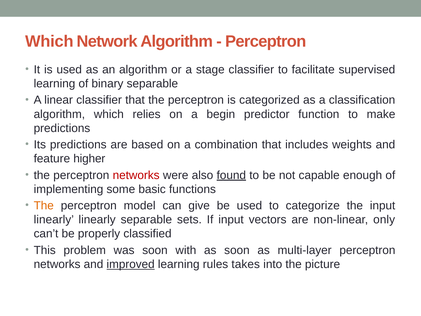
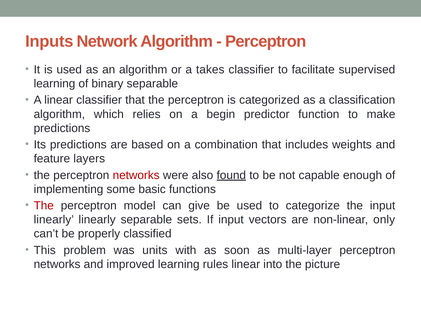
Which at (49, 41): Which -> Inputs
stage: stage -> takes
higher: higher -> layers
The at (44, 205) colour: orange -> red
was soon: soon -> units
improved underline: present -> none
rules takes: takes -> linear
